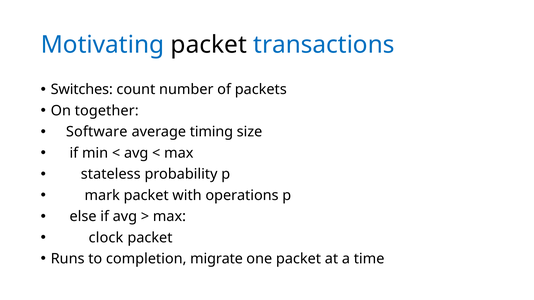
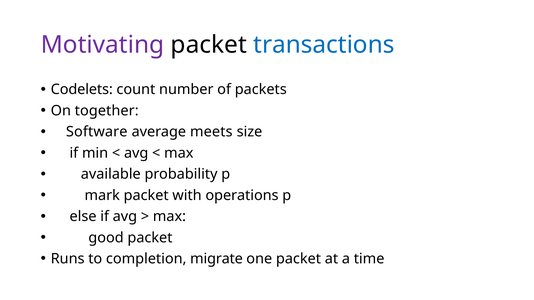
Motivating colour: blue -> purple
Switches: Switches -> Codelets
timing: timing -> meets
stateless: stateless -> available
clock: clock -> good
